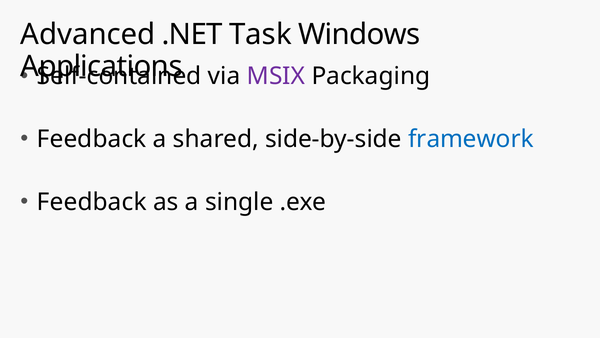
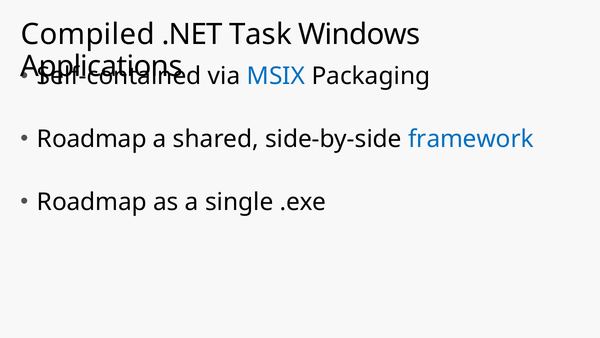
Advanced: Advanced -> Compiled
MSIX colour: purple -> blue
Feedback at (92, 139): Feedback -> Roadmap
Feedback at (92, 202): Feedback -> Roadmap
